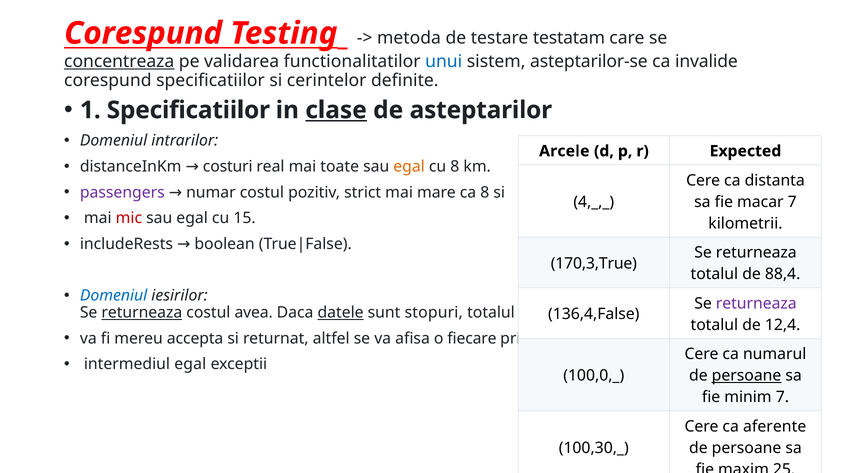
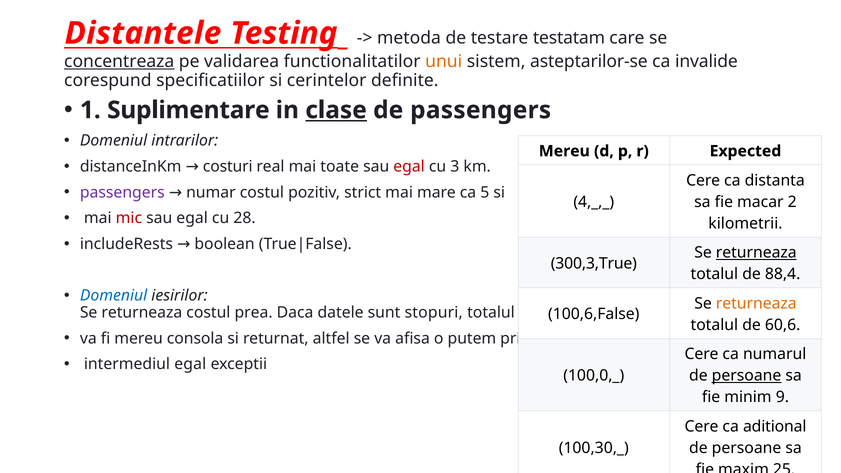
Corespund at (143, 33): Corespund -> Distantele
unui colour: blue -> orange
1 Specificatiilor: Specificatiilor -> Suplimentare
de asteptarilor: asteptarilor -> passengers
Arcele at (564, 151): Arcele -> Mereu
egal at (409, 167) colour: orange -> red
cu 8: 8 -> 3
ca 8: 8 -> 5
macar 7: 7 -> 2
15: 15 -> 28
returneaza at (756, 253) underline: none -> present
170,3,True: 170,3,True -> 300,3,True
returneaza at (756, 303) colour: purple -> orange
returneaza at (142, 313) underline: present -> none
avea: avea -> prea
datele underline: present -> none
136,4,False: 136,4,False -> 100,6,False
12,4: 12,4 -> 60,6
accepta: accepta -> consola
fiecare: fiecare -> putem
minim 7: 7 -> 9
aferente: aferente -> aditional
